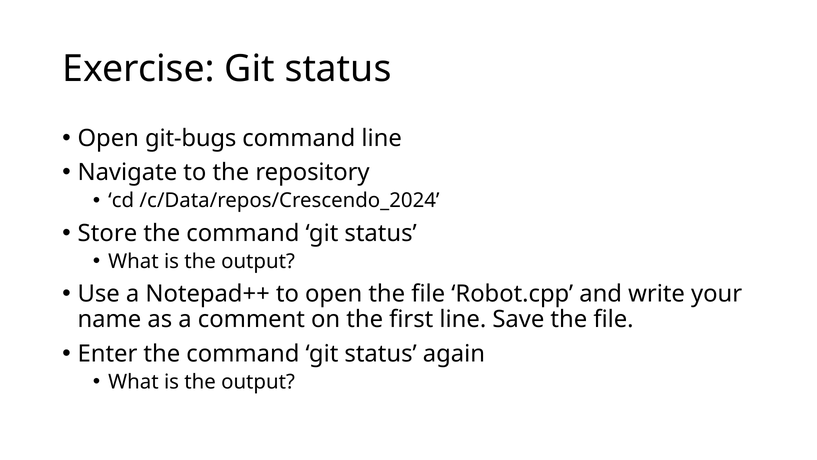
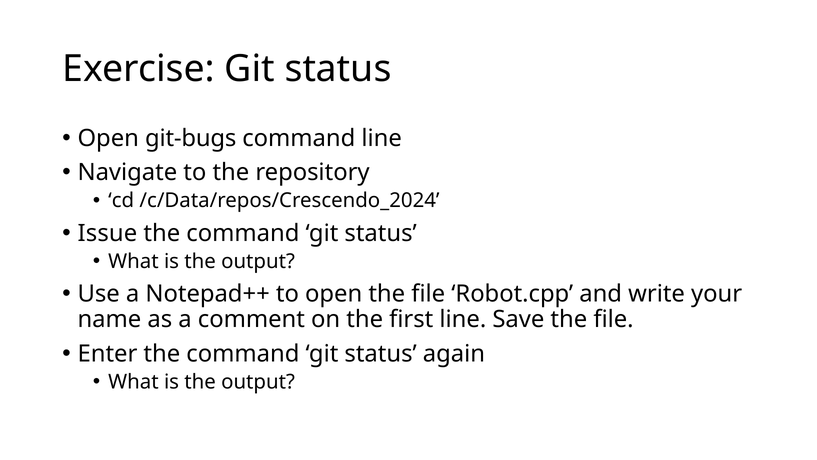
Store: Store -> Issue
